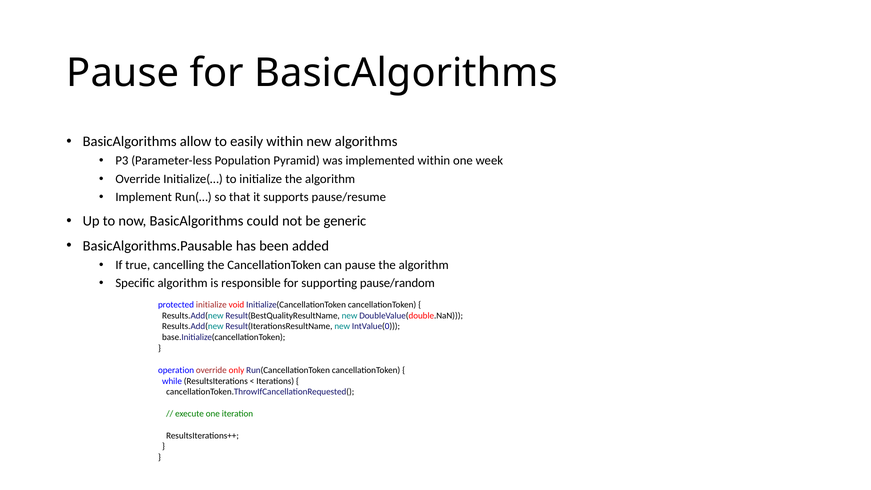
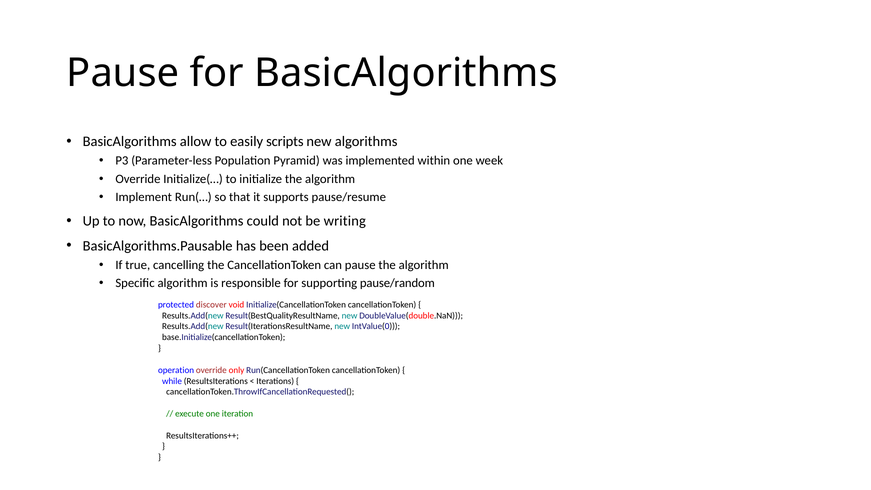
easily within: within -> scripts
generic: generic -> writing
protected initialize: initialize -> discover
